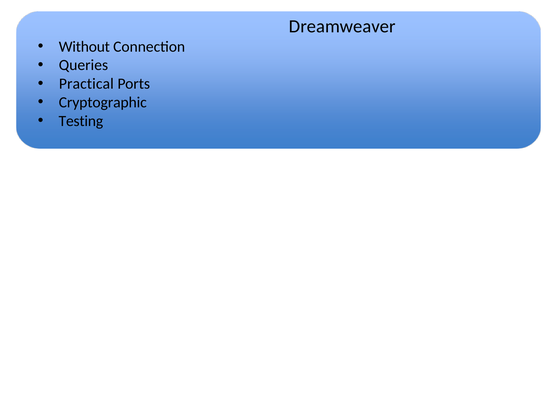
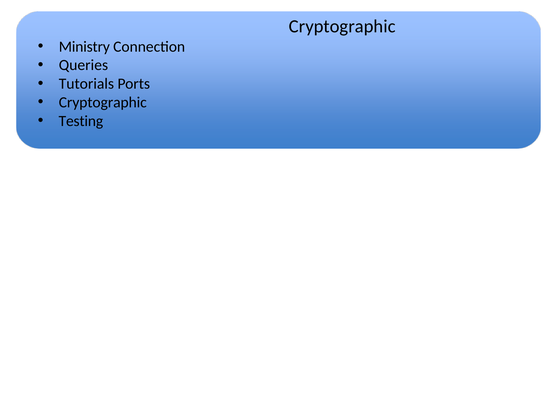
Dreamweaver at (342, 26): Dreamweaver -> Cryptographic
Without: Without -> Ministry
Practical: Practical -> Tutorials
